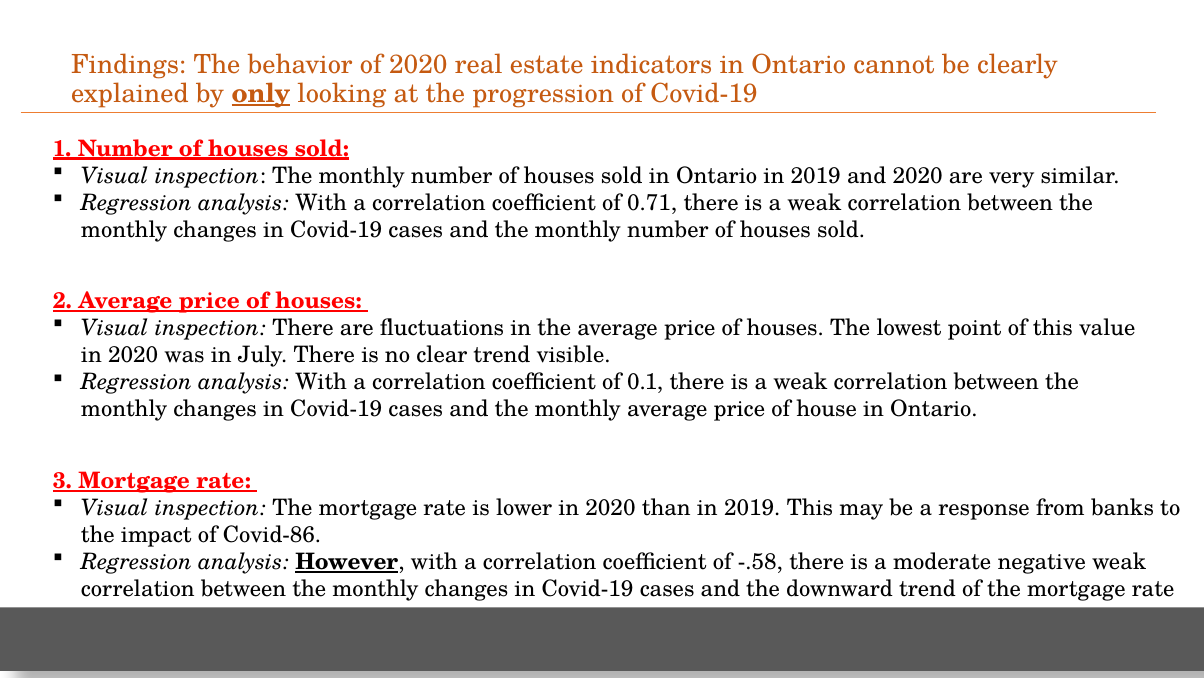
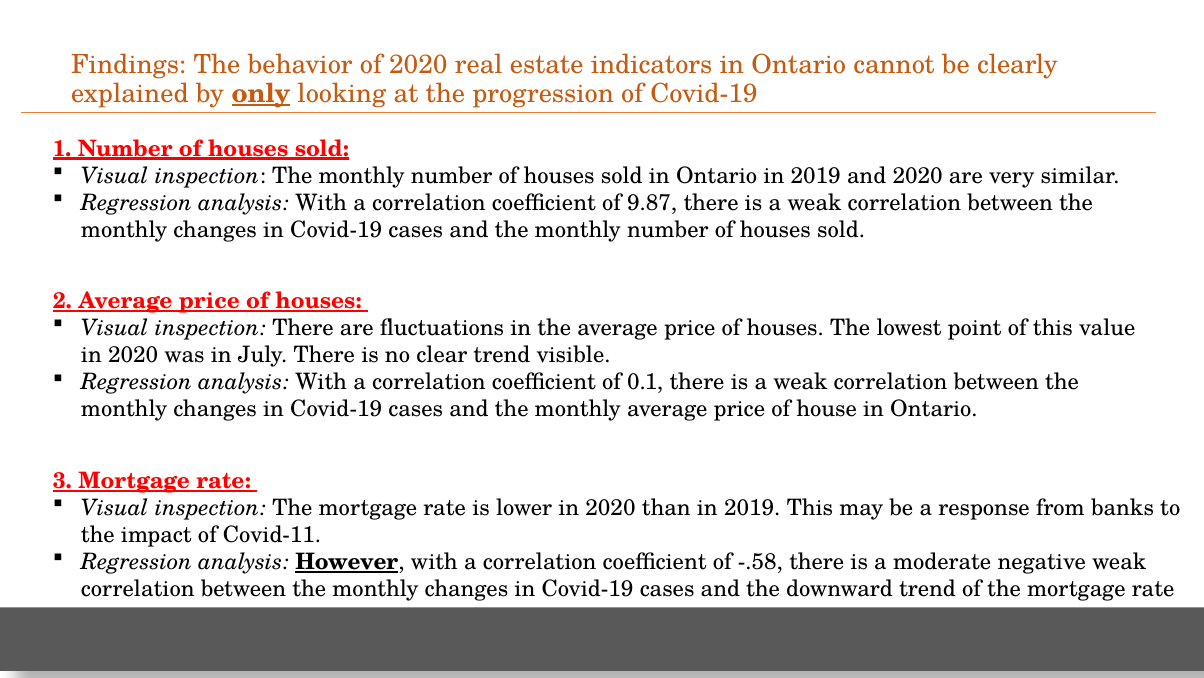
0.71: 0.71 -> 9.87
Covid-86: Covid-86 -> Covid-11
